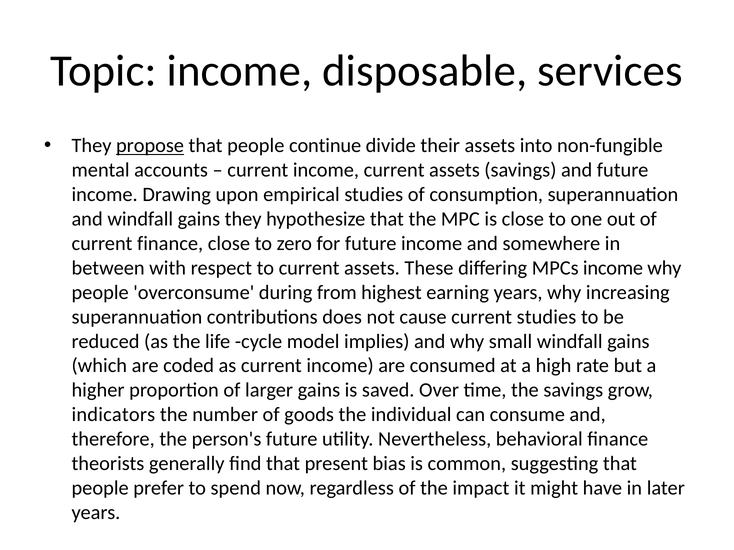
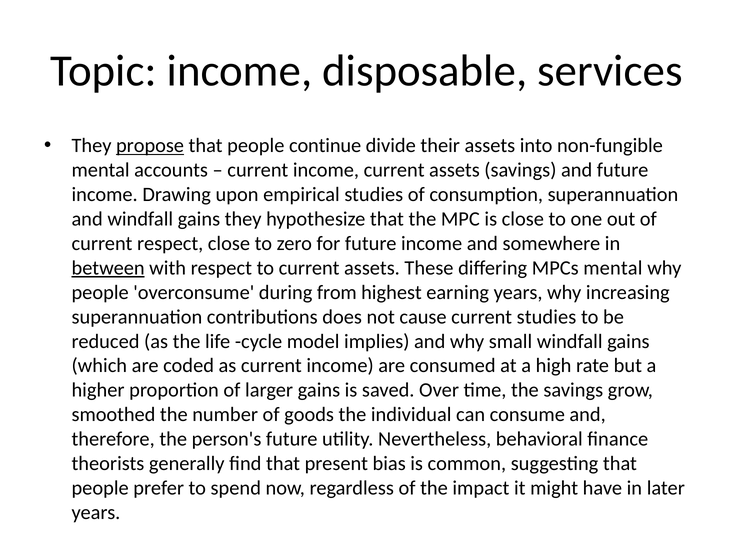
current finance: finance -> respect
between underline: none -> present
MPCs income: income -> mental
indicators: indicators -> smoothed
